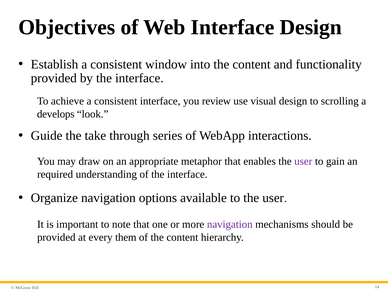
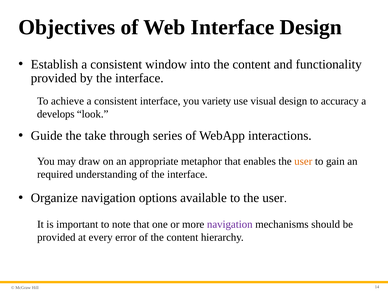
review: review -> variety
scrolling: scrolling -> accuracy
user at (303, 161) colour: purple -> orange
them: them -> error
